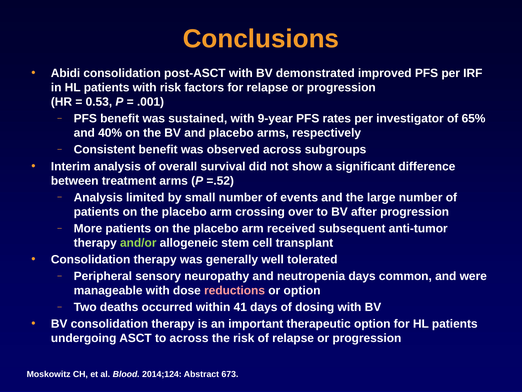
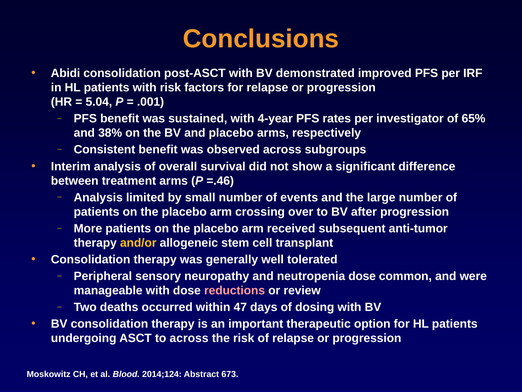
0.53: 0.53 -> 5.04
9-year: 9-year -> 4-year
40%: 40% -> 38%
=.52: =.52 -> =.46
and/or colour: light green -> yellow
neutropenia days: days -> dose
or option: option -> review
41: 41 -> 47
